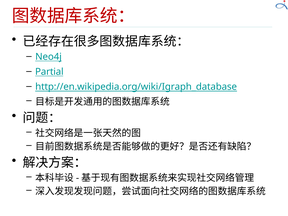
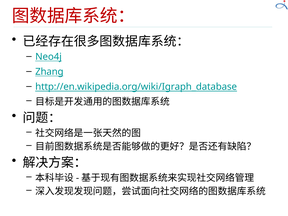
Partial: Partial -> Zhang
